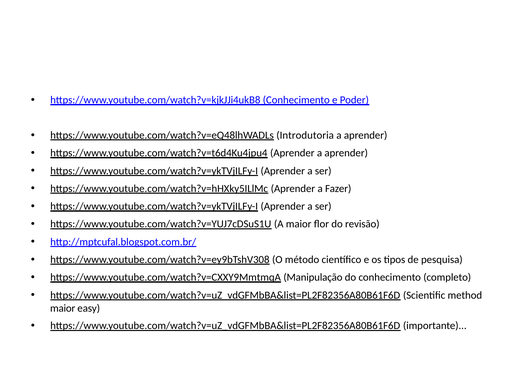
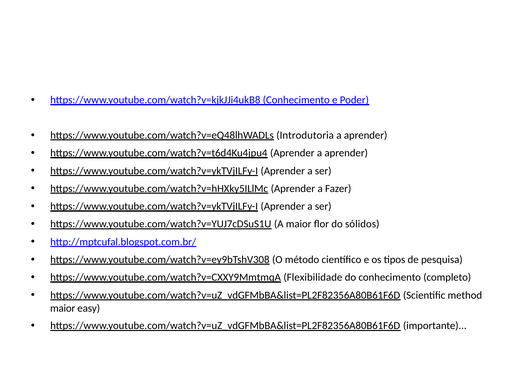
revisão: revisão -> sólidos
Manipulação: Manipulação -> Flexibilidade
